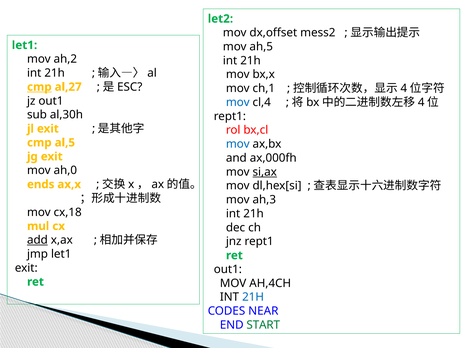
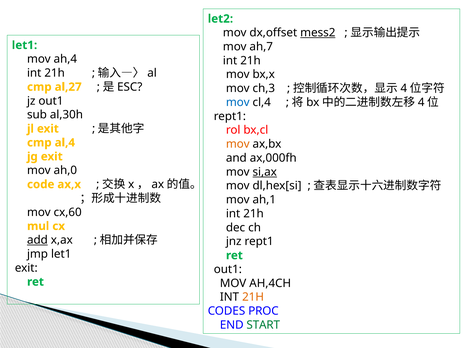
mess2 underline: none -> present
ah,5: ah,5 -> ah,7
ah,2: ah,2 -> ah,4
cmp at (39, 87) underline: present -> none
ch,1: ch,1 -> ch,3
al,5: al,5 -> al,4
mov at (238, 144) colour: blue -> orange
ends: ends -> code
ah,3: ah,3 -> ah,1
cx,18: cx,18 -> cx,60
21H at (253, 298) colour: blue -> orange
NEAR: NEAR -> PROC
